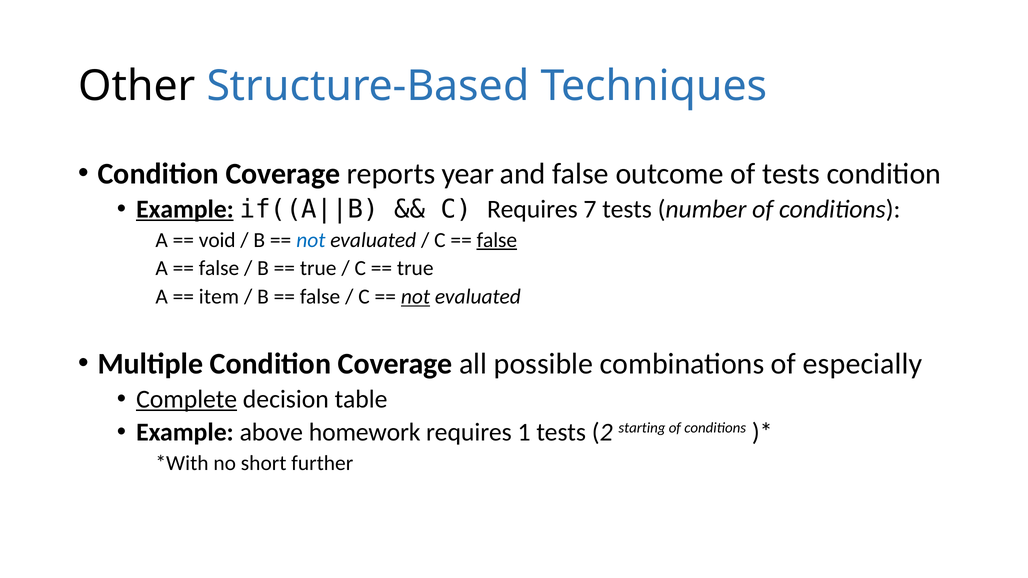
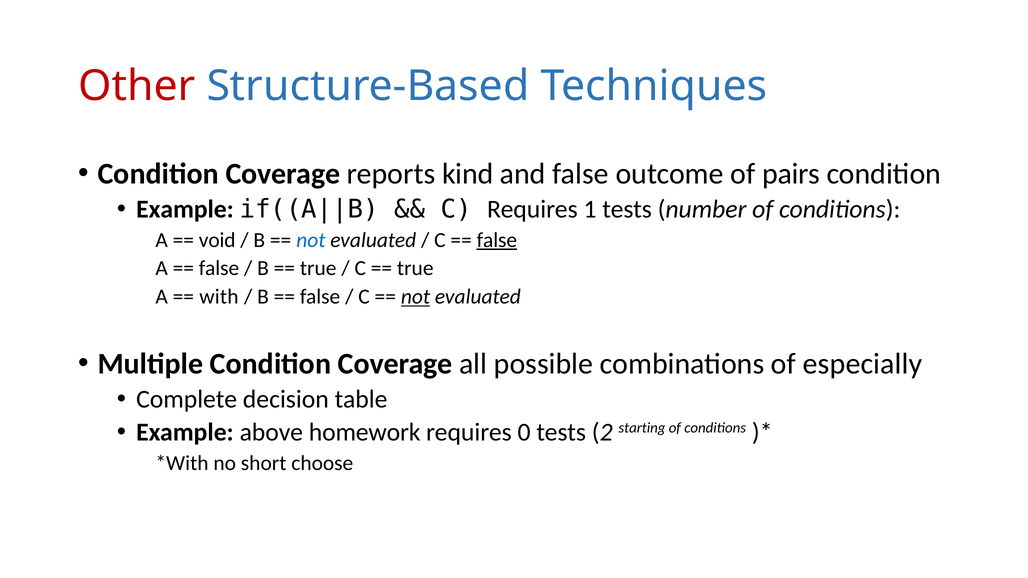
Other colour: black -> red
year: year -> kind
of tests: tests -> pairs
Example at (185, 209) underline: present -> none
7: 7 -> 1
item: item -> with
Complete underline: present -> none
1: 1 -> 0
further: further -> choose
